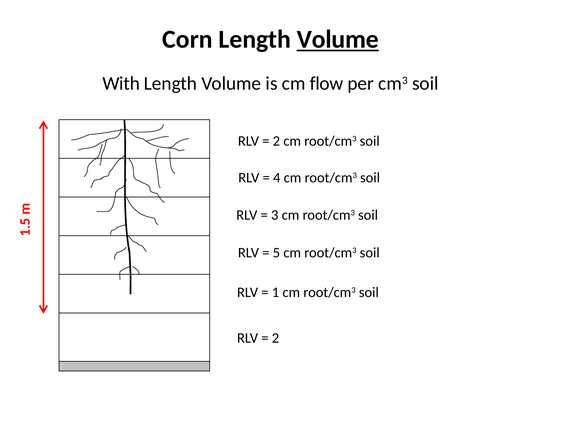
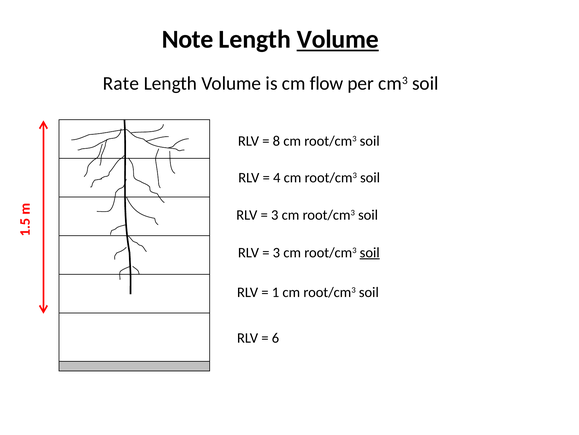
Corn: Corn -> Note
With: With -> Rate
2 at (276, 141): 2 -> 8
5 at (276, 252): 5 -> 3
soil at (370, 252) underline: none -> present
2 at (275, 337): 2 -> 6
